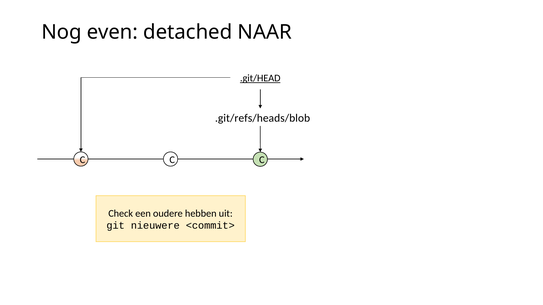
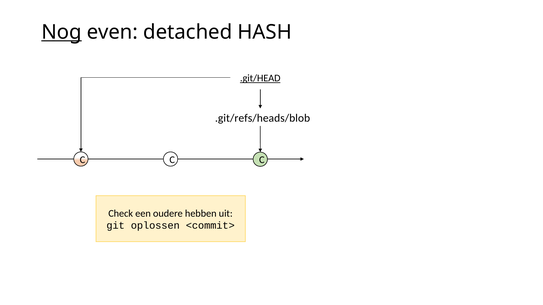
Nog underline: none -> present
NAAR: NAAR -> HASH
nieuwere: nieuwere -> oplossen
